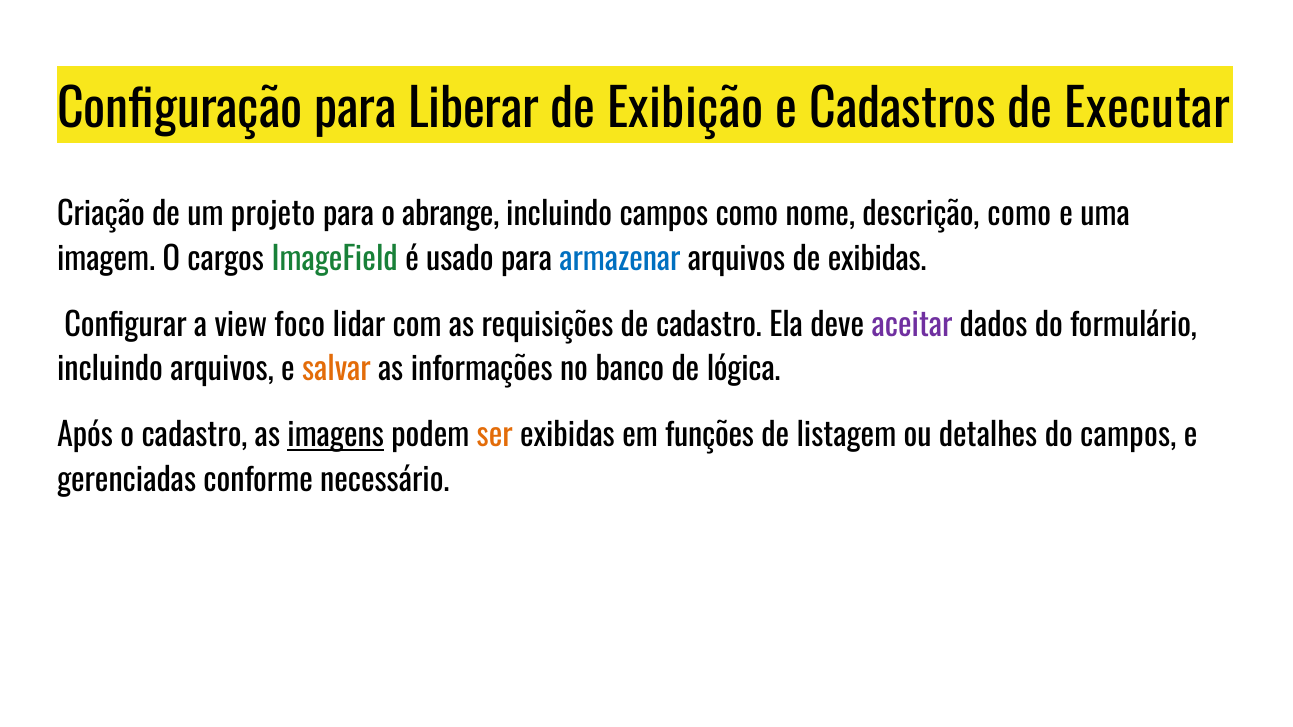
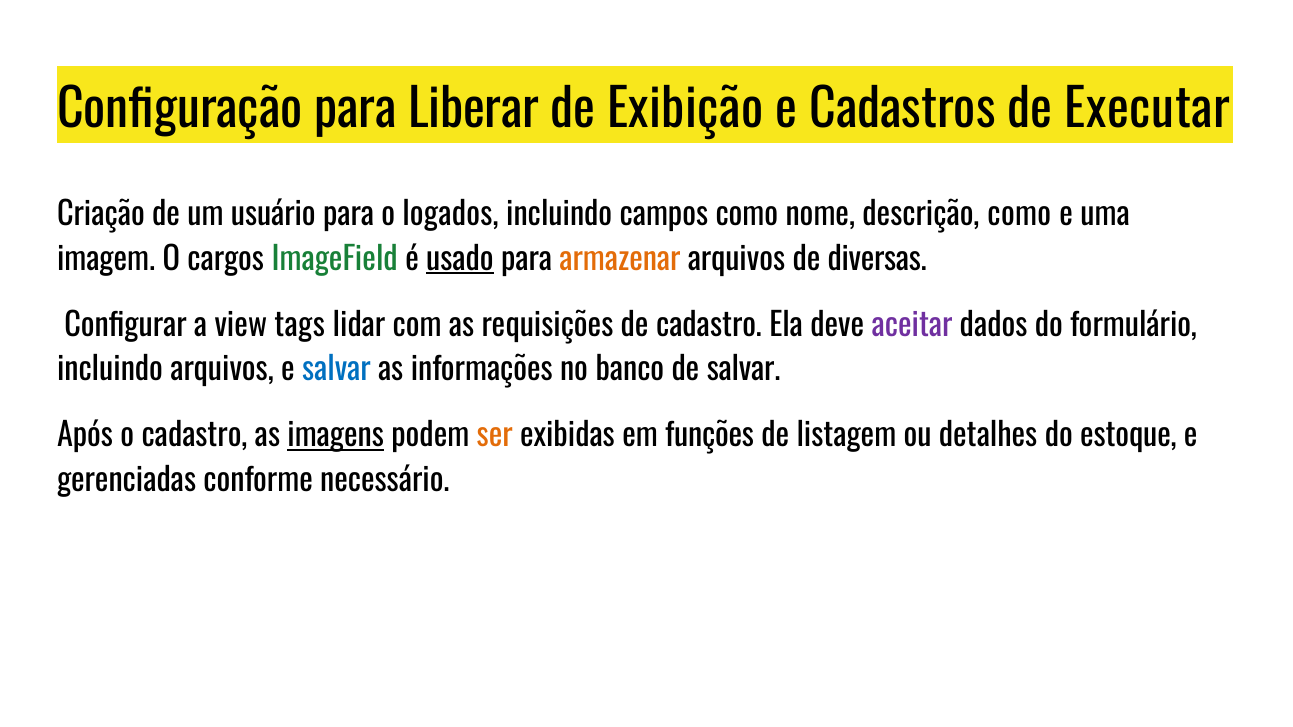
projeto: projeto -> usuário
abrange: abrange -> logados
usado underline: none -> present
armazenar colour: blue -> orange
de exibidas: exibidas -> diversas
foco: foco -> tags
salvar at (336, 370) colour: orange -> blue
de lógica: lógica -> salvar
do campos: campos -> estoque
